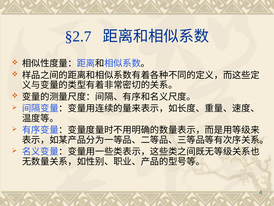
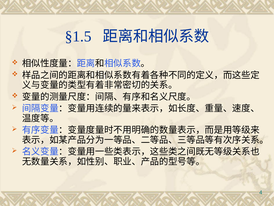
§2.7: §2.7 -> §1.5
